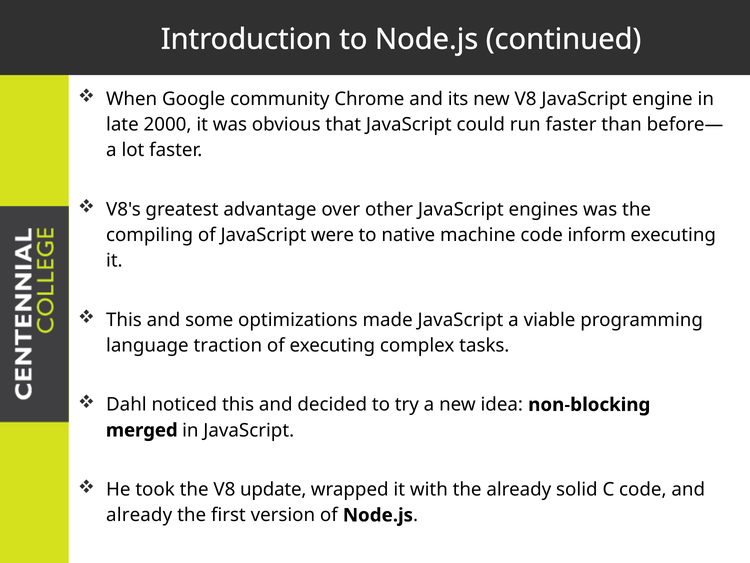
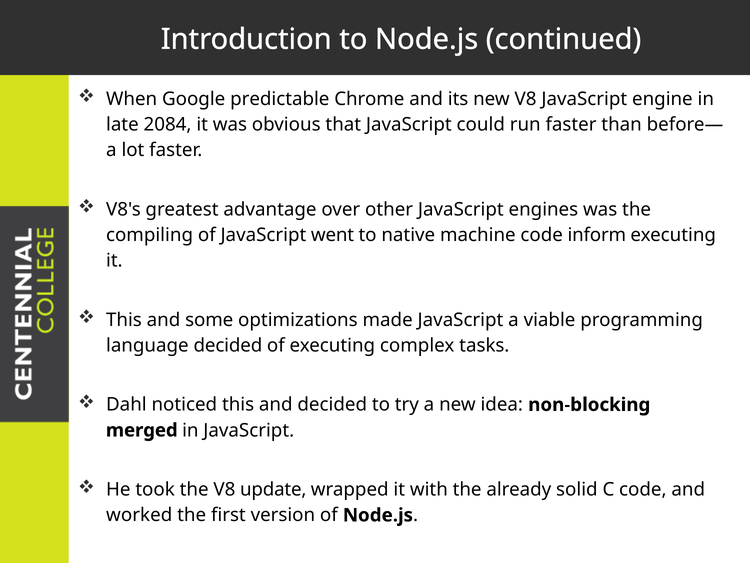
community: community -> predictable
2000: 2000 -> 2084
were: were -> went
language traction: traction -> decided
already at (139, 515): already -> worked
